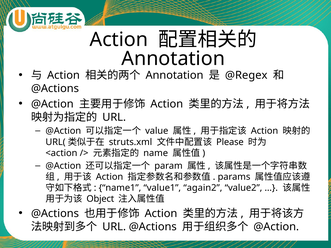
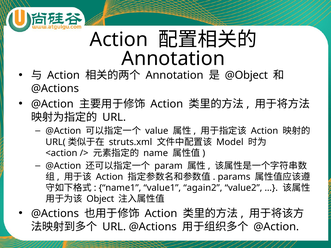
@Regex: @Regex -> @Object
Please: Please -> Model
